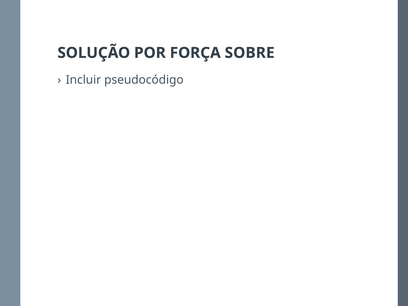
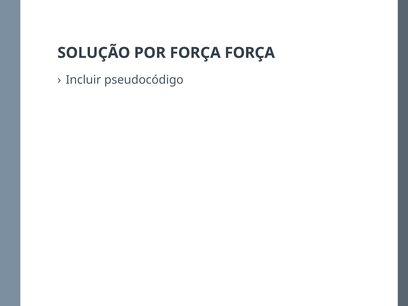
FORÇA SOBRE: SOBRE -> FORÇA
